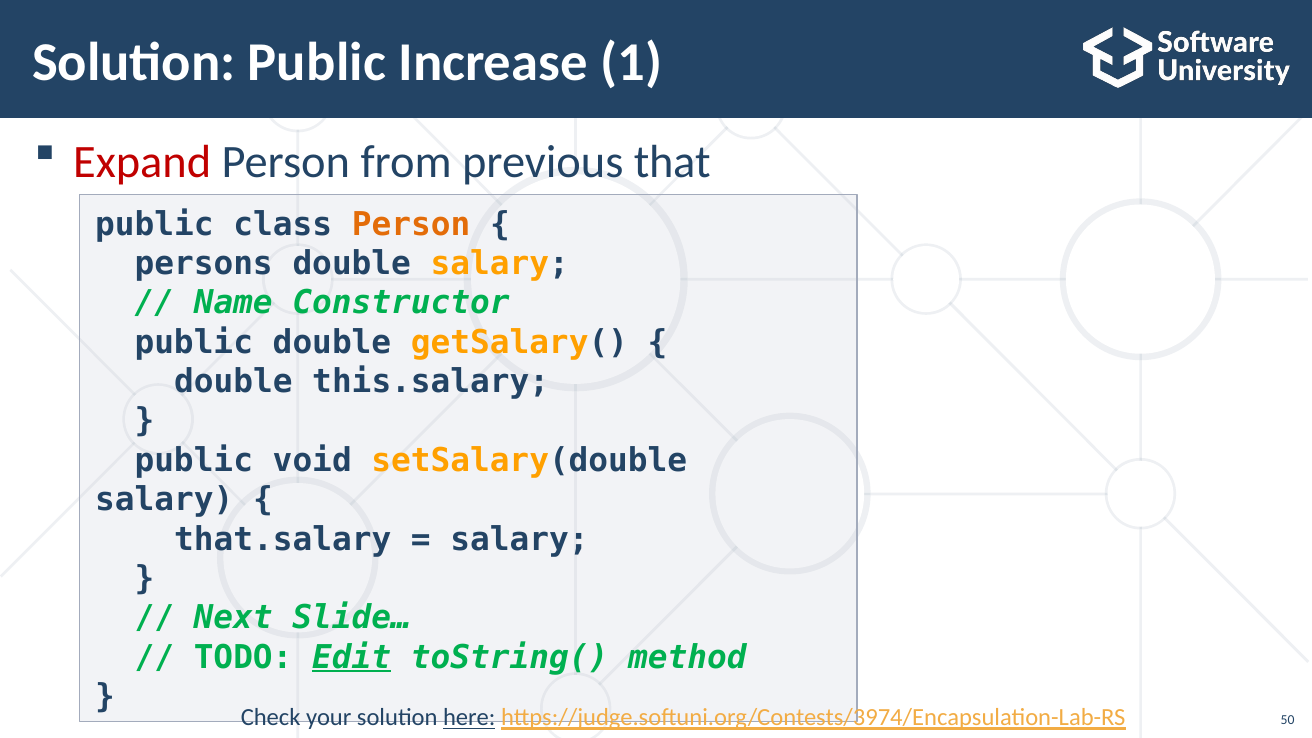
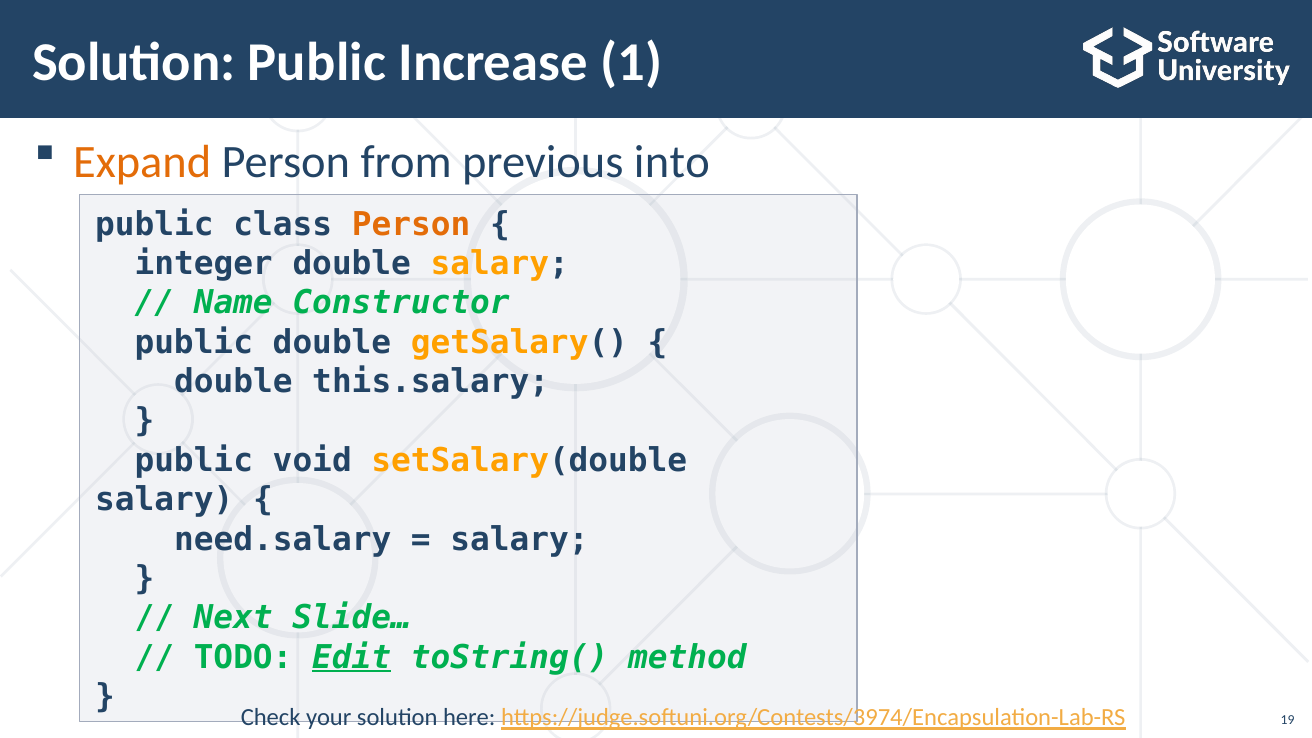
Expand colour: red -> orange
that: that -> into
persons: persons -> integer
that.salary: that.salary -> need.salary
here underline: present -> none
50: 50 -> 19
